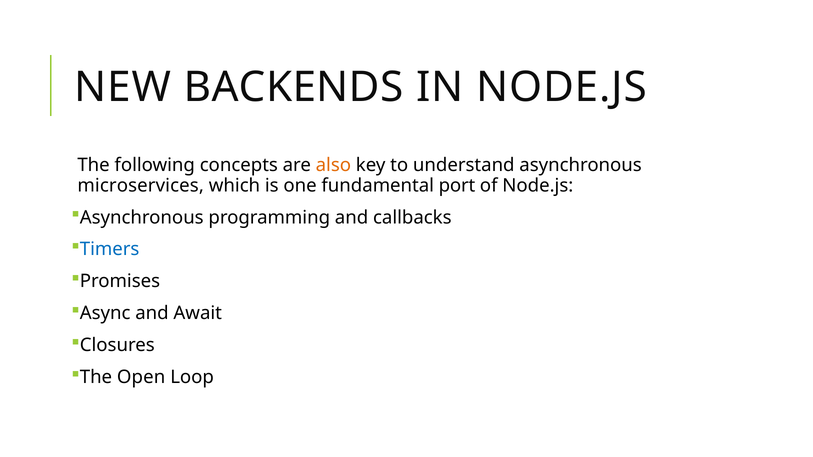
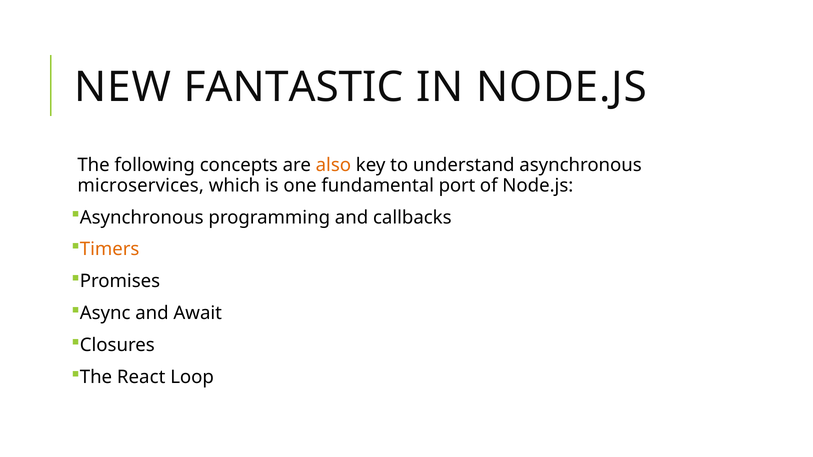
BACKENDS: BACKENDS -> FANTASTIC
Timers colour: blue -> orange
Open: Open -> React
